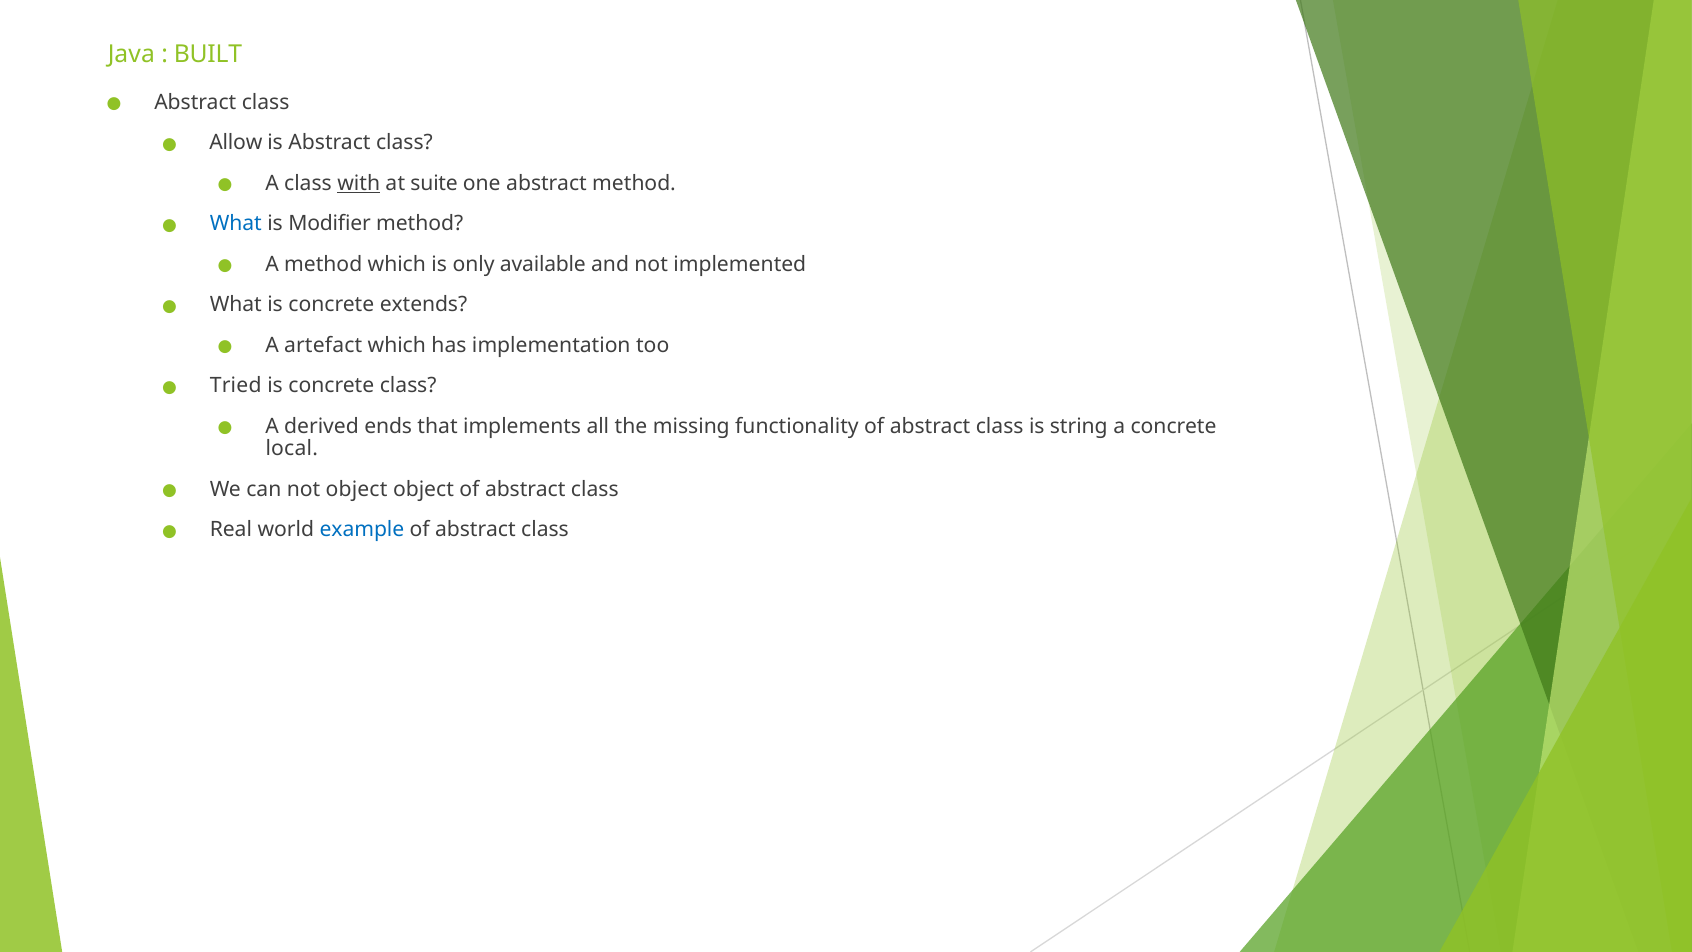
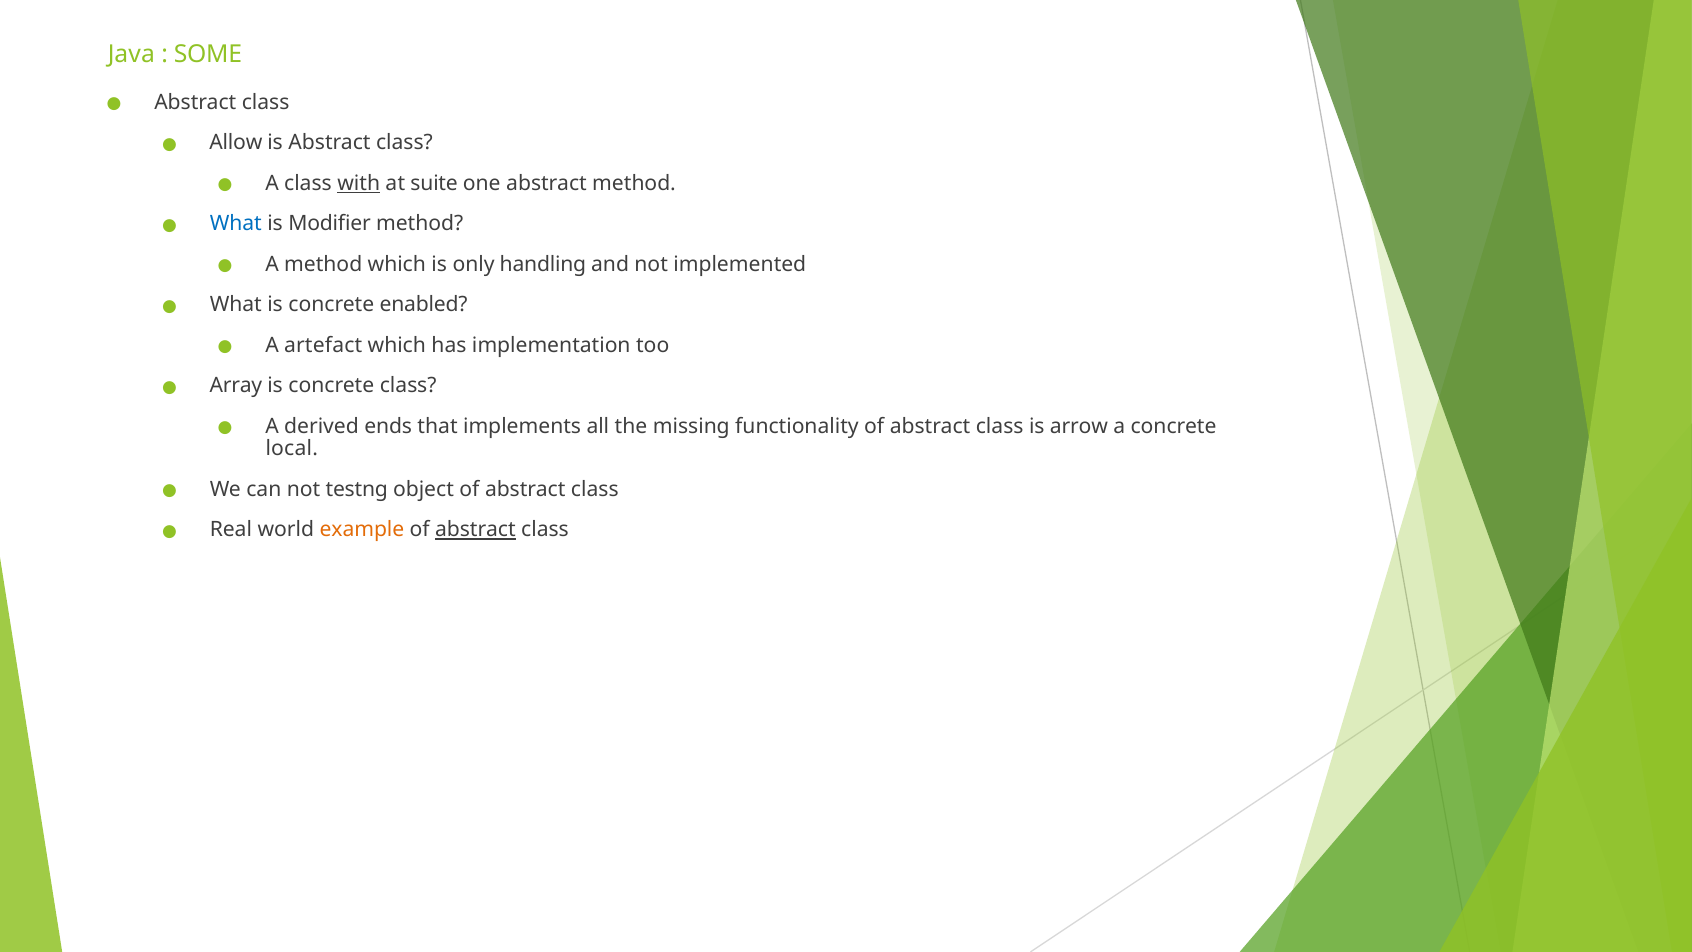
BUILT: BUILT -> SOME
available: available -> handling
extends: extends -> enabled
Tried: Tried -> Array
string: string -> arrow
not object: object -> testng
example colour: blue -> orange
abstract at (475, 530) underline: none -> present
